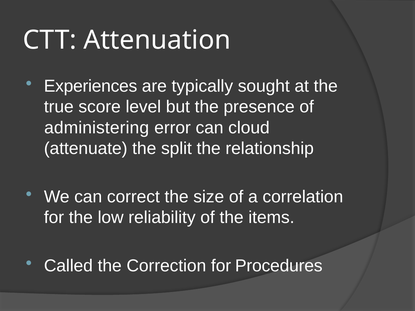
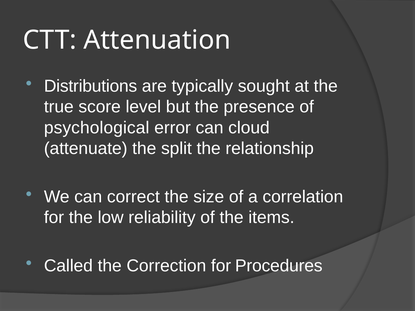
Experiences: Experiences -> Distributions
administering: administering -> psychological
